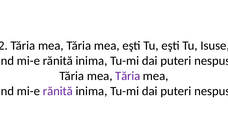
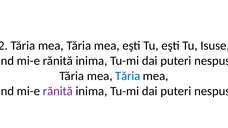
Tăria at (128, 76) colour: purple -> blue
